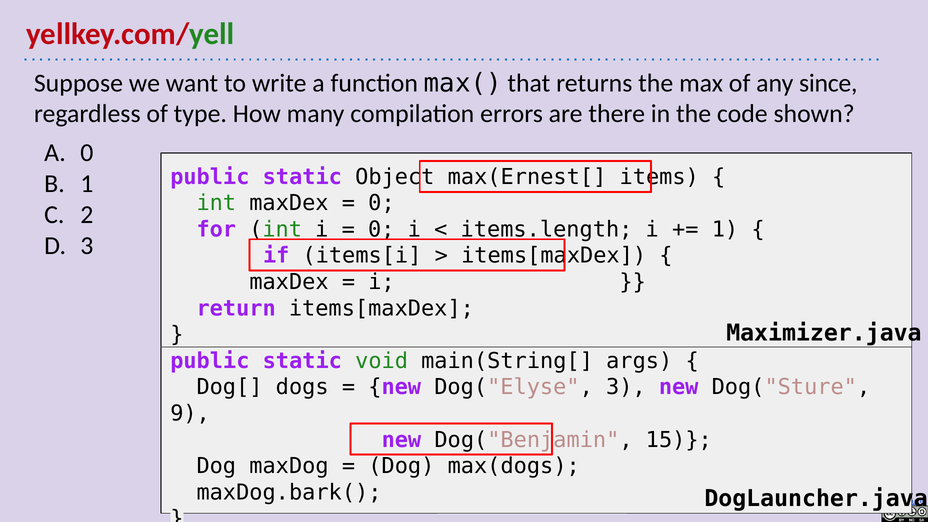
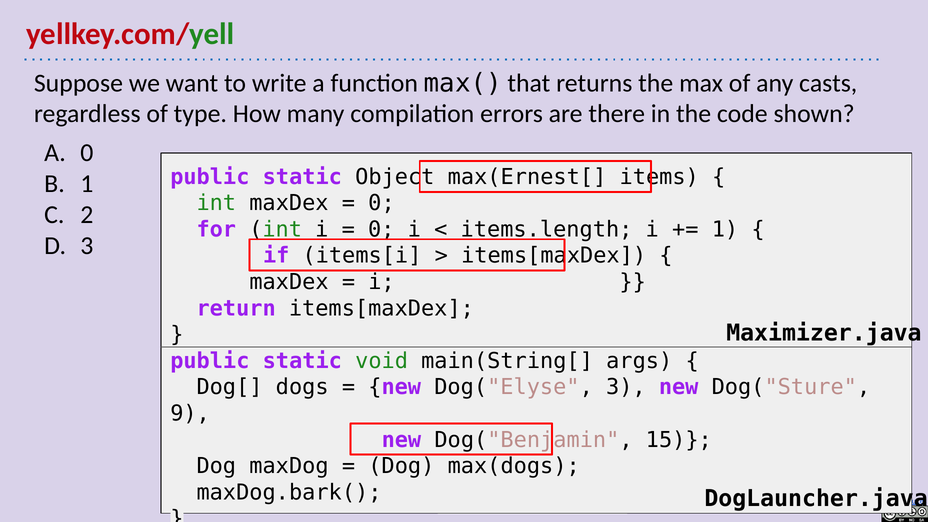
since: since -> casts
